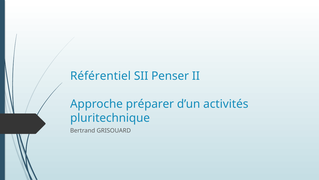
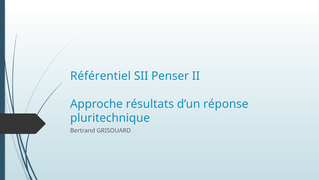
préparer: préparer -> résultats
activités: activités -> réponse
